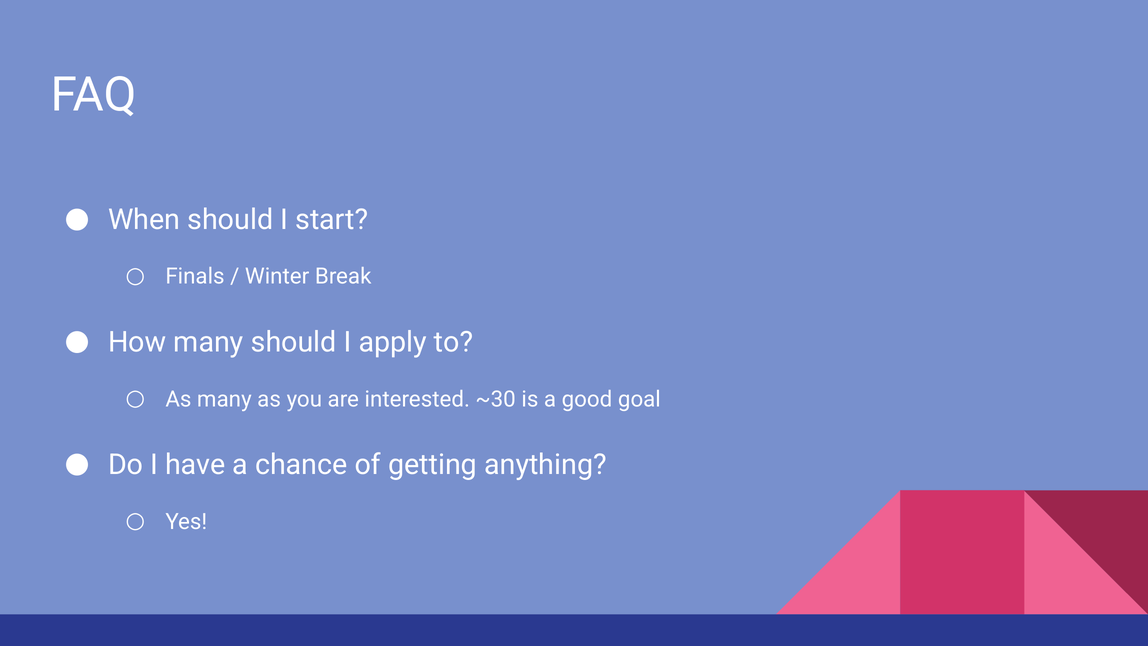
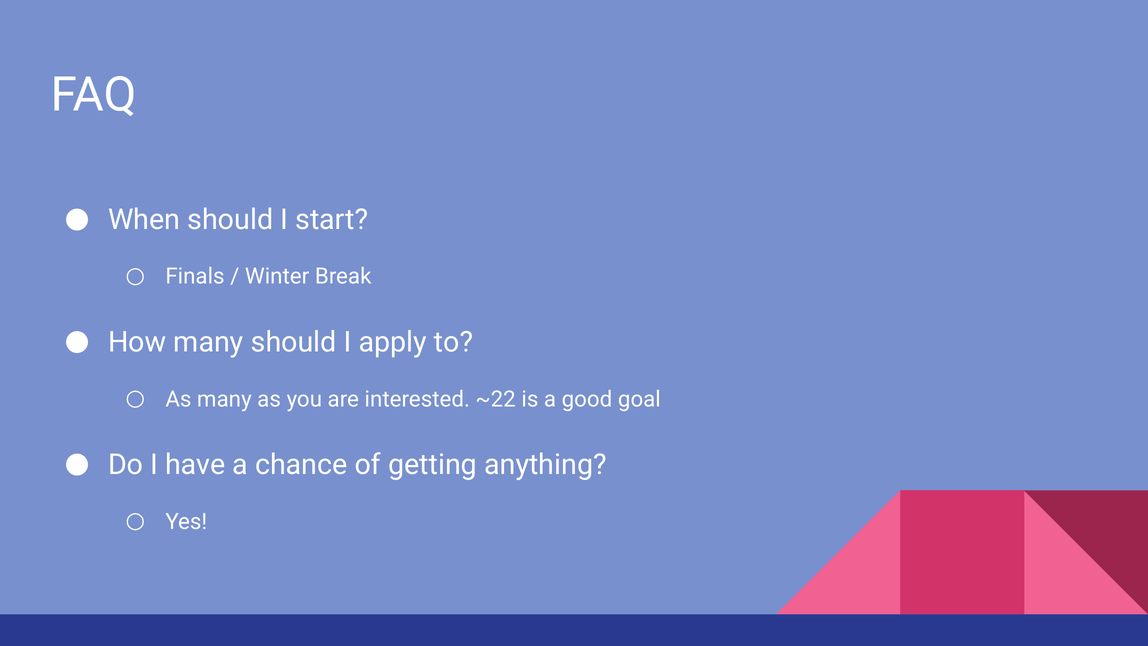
~30: ~30 -> ~22
